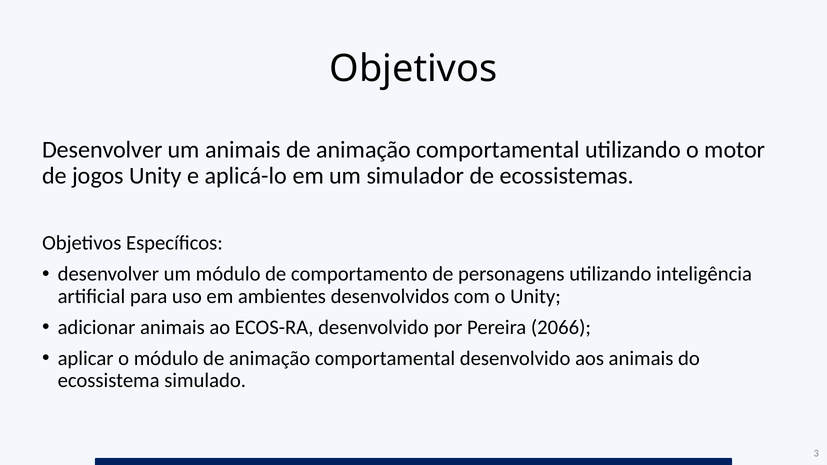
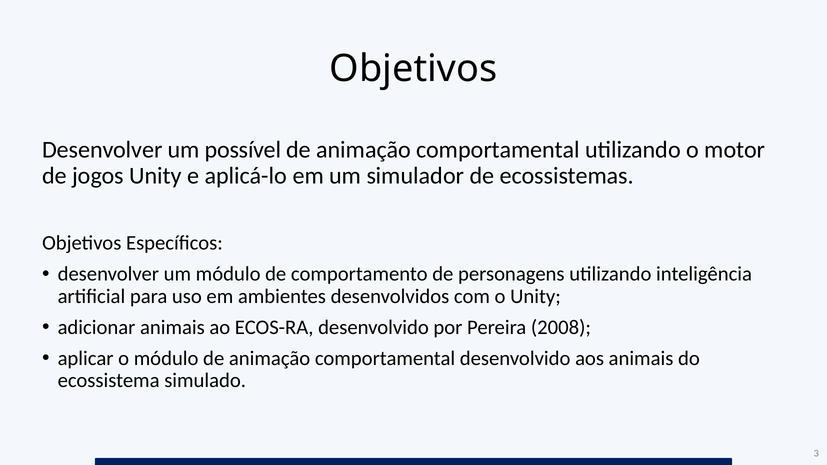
um animais: animais -> possível
2066: 2066 -> 2008
